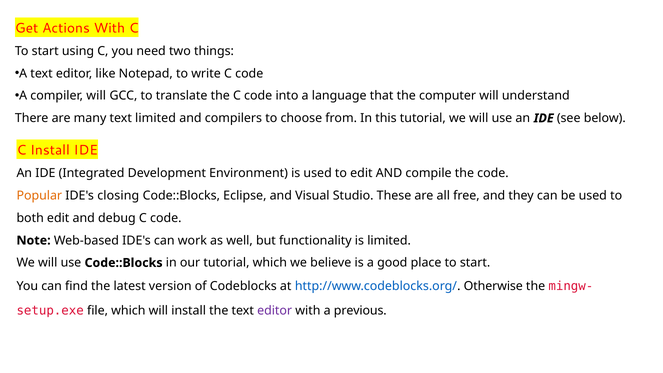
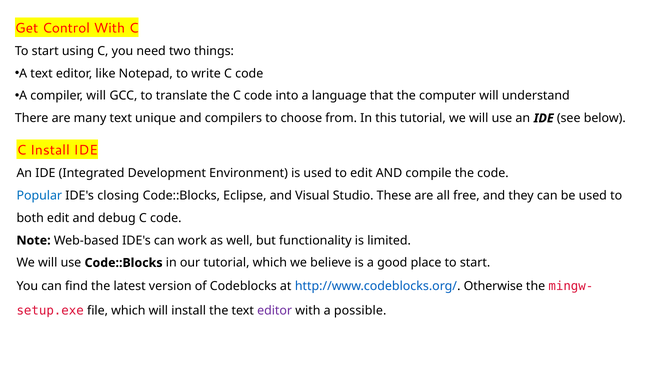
Actions: Actions -> Control
text limited: limited -> unique
Popular colour: orange -> blue
previous: previous -> possible
